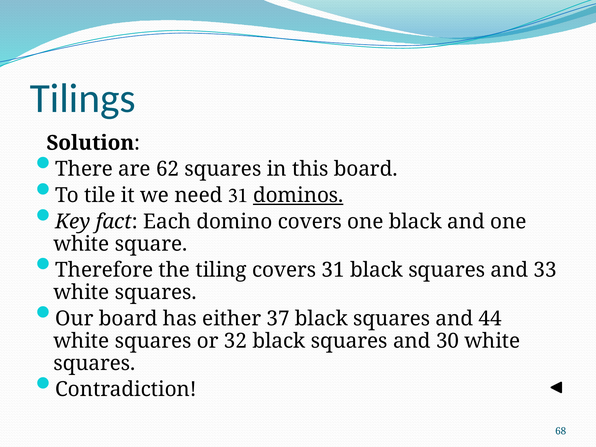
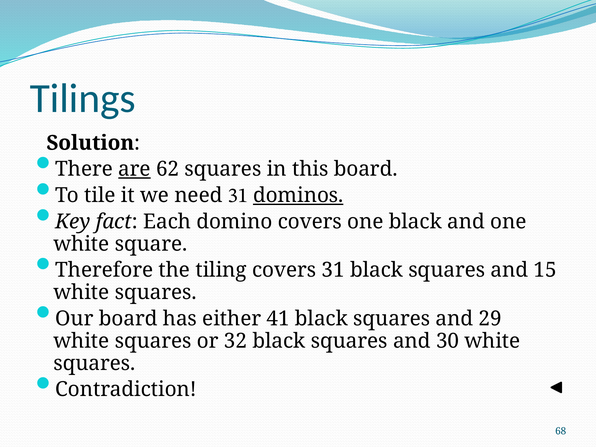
are underline: none -> present
33: 33 -> 15
37: 37 -> 41
44: 44 -> 29
